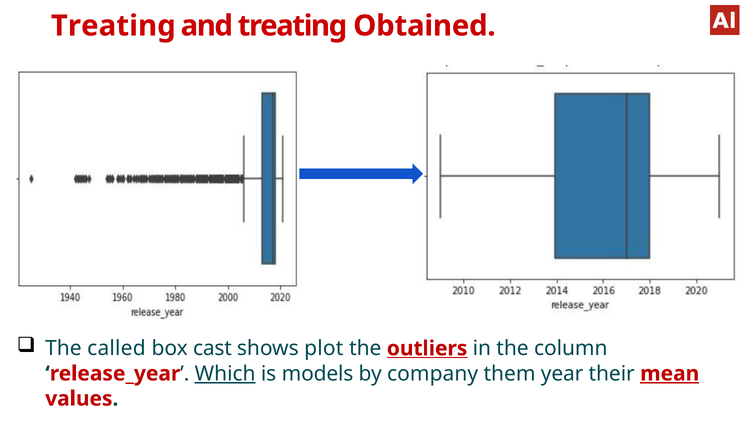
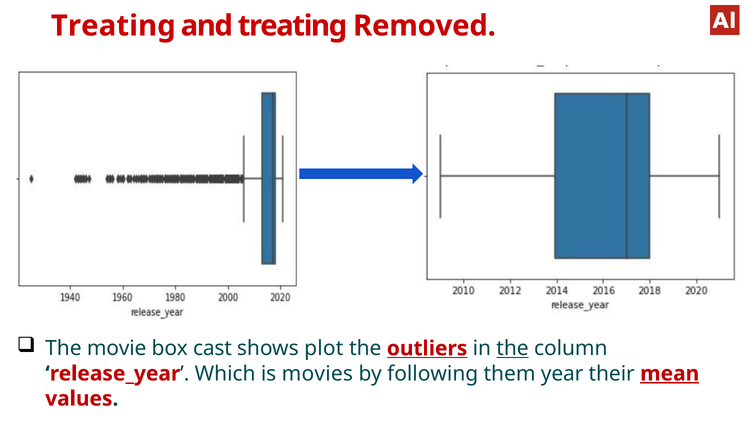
Obtained: Obtained -> Removed
called: called -> movie
the at (513, 349) underline: none -> present
Which underline: present -> none
models: models -> movies
company: company -> following
